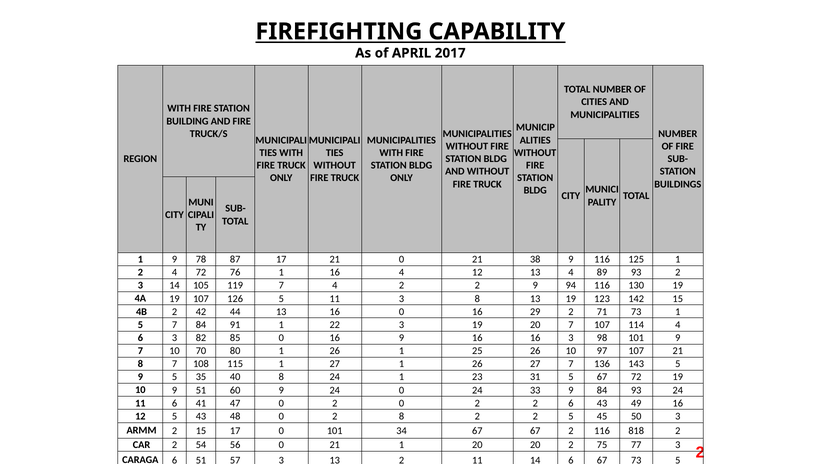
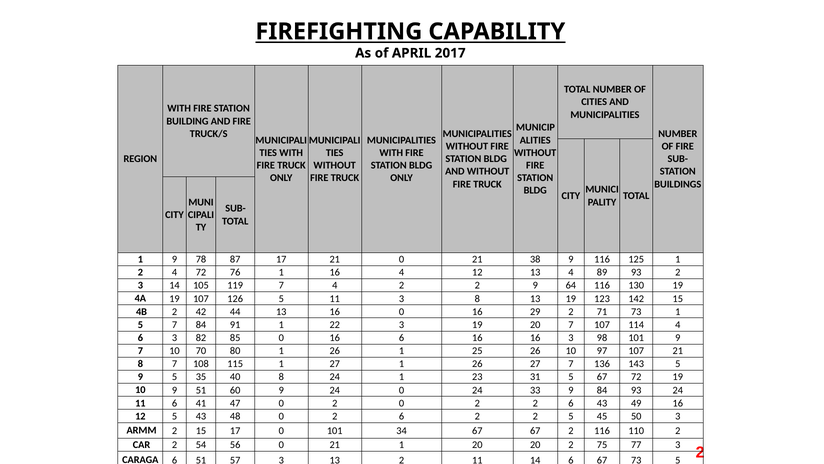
94: 94 -> 64
16 9: 9 -> 6
0 2 8: 8 -> 6
818: 818 -> 110
